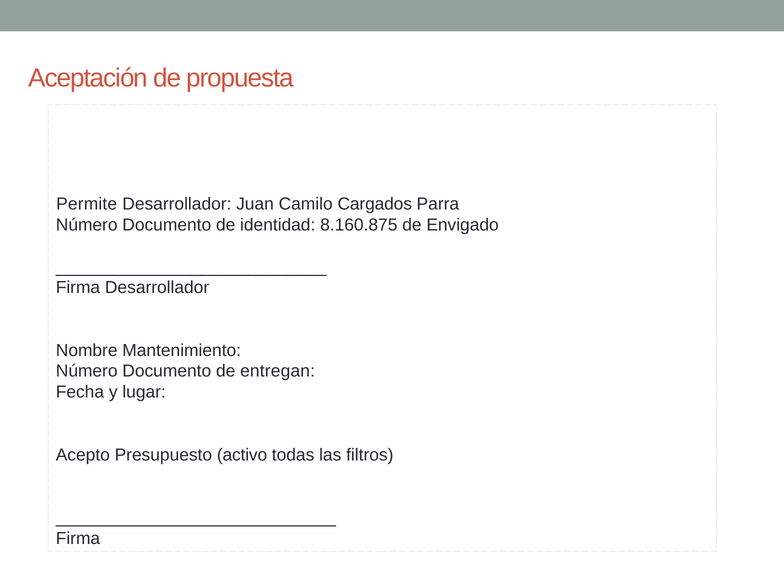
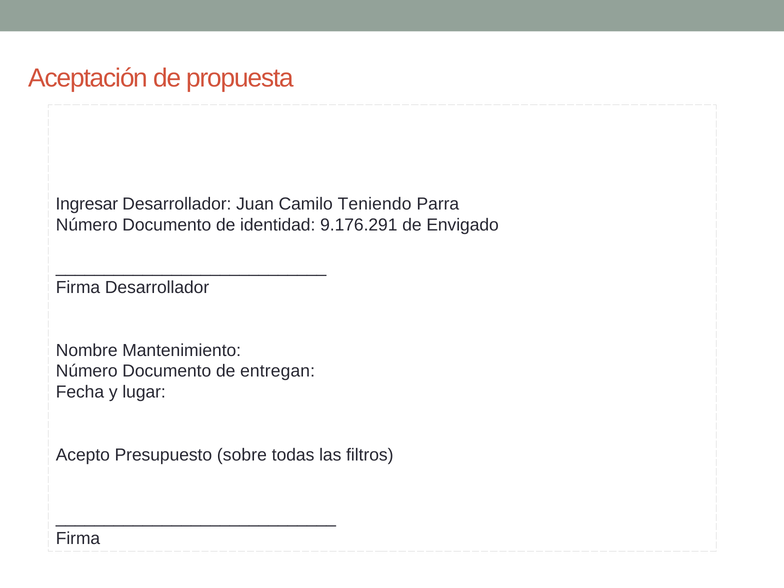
Permite: Permite -> Ingresar
Cargados: Cargados -> Teniendo
8.160.875: 8.160.875 -> 9.176.291
activo: activo -> sobre
